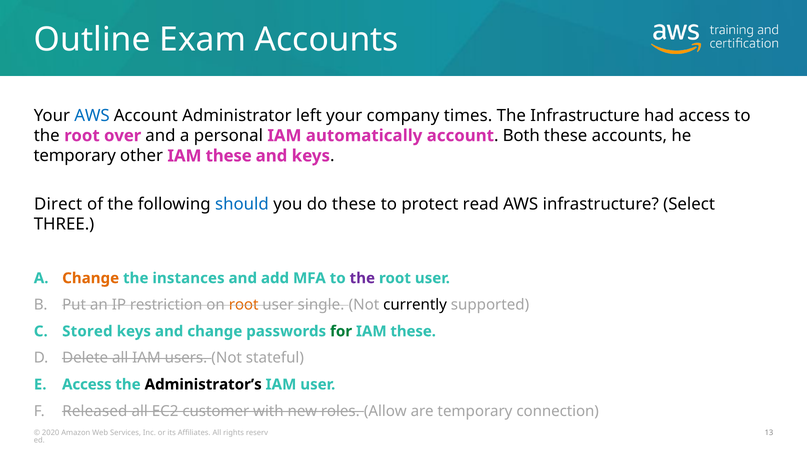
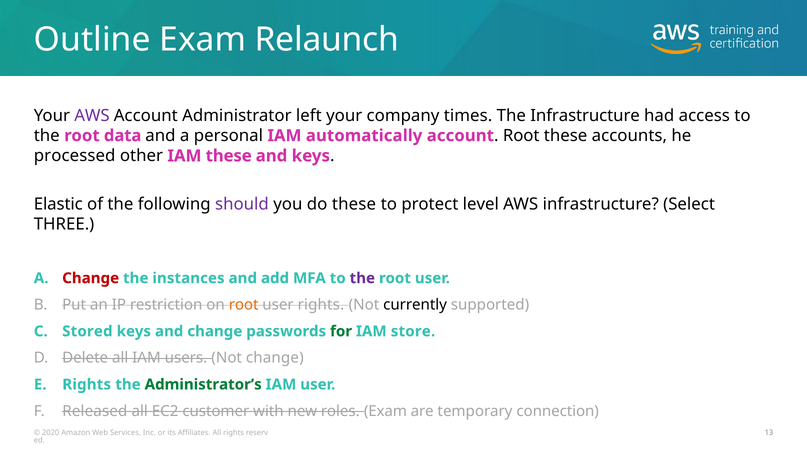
Exam Accounts: Accounts -> Relaunch
AWS at (92, 115) colour: blue -> purple
over: over -> data
Both at (521, 136): Both -> Root
temporary at (75, 156): temporary -> processed
Direct: Direct -> Elastic
should colour: blue -> purple
read: read -> level
Change at (91, 278) colour: orange -> red
user single: single -> rights
these at (413, 331): these -> store
Not stateful: stateful -> change
Access at (87, 384): Access -> Rights
Administrator’s colour: black -> green
roles Allow: Allow -> Exam
